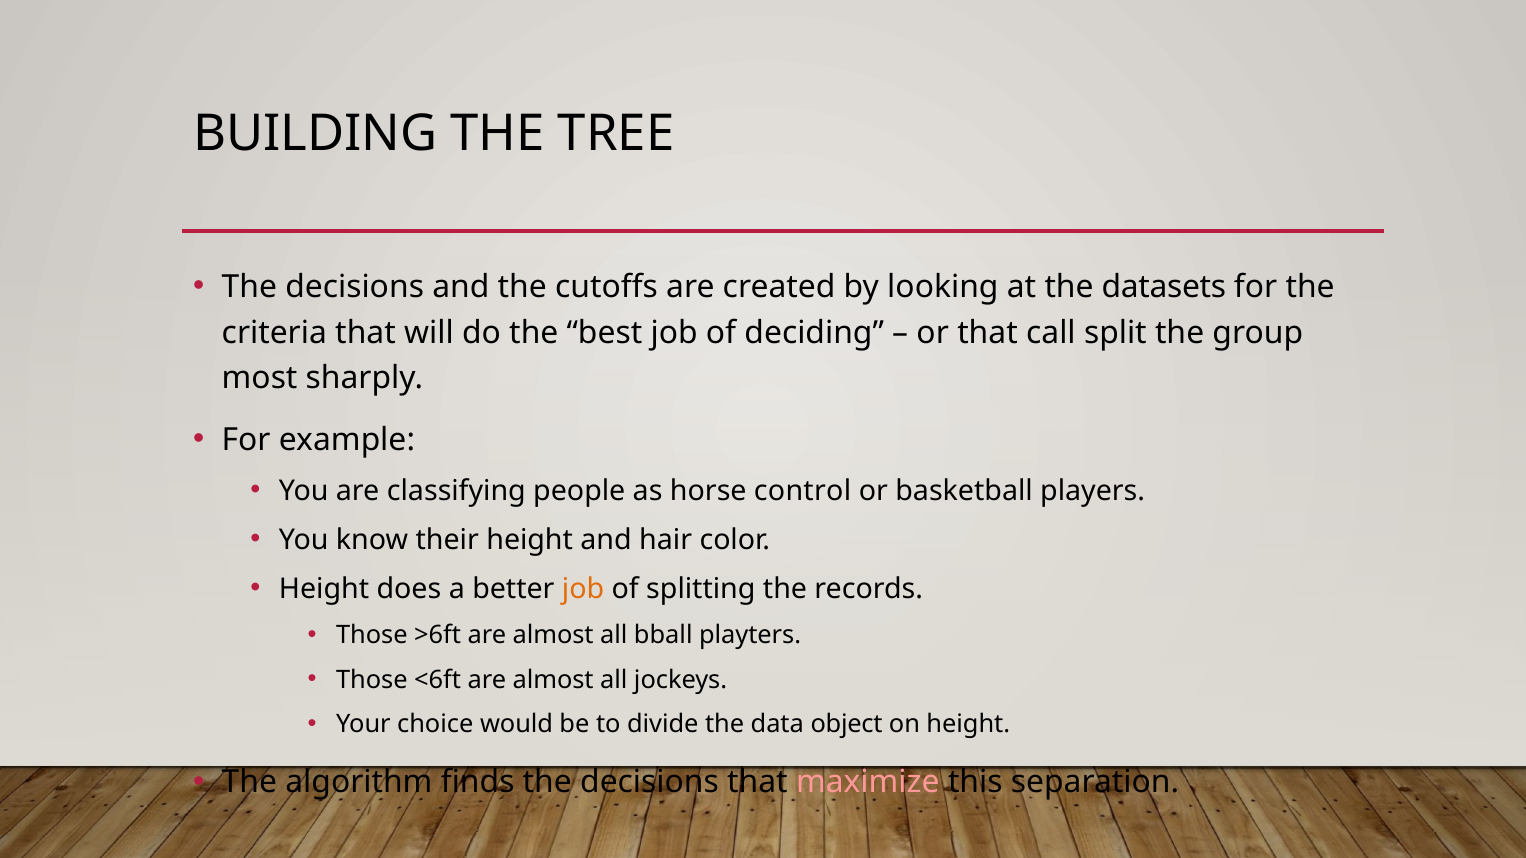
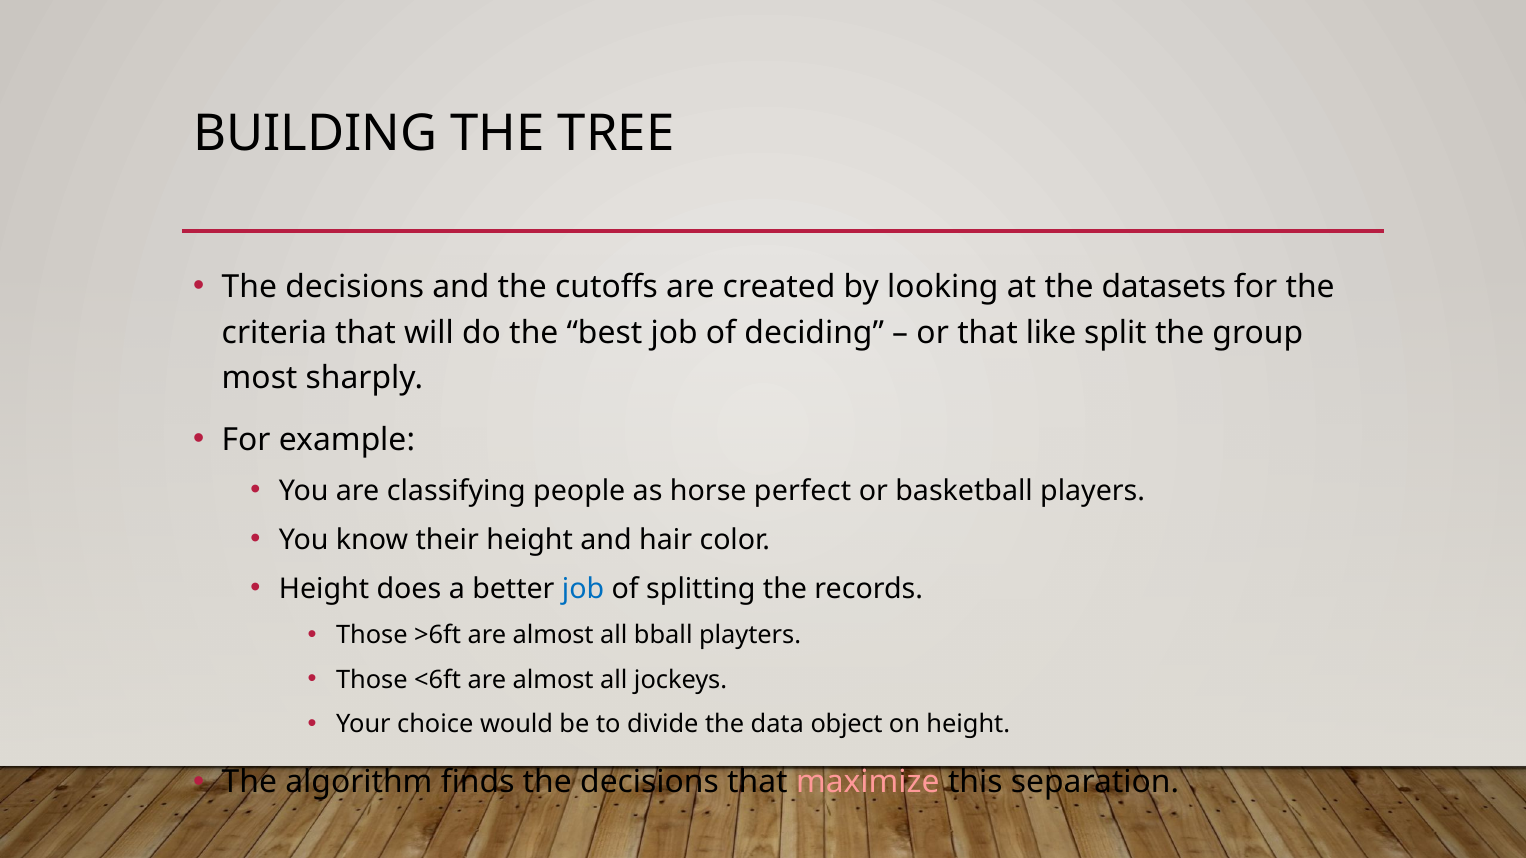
call: call -> like
control: control -> perfect
job at (583, 589) colour: orange -> blue
